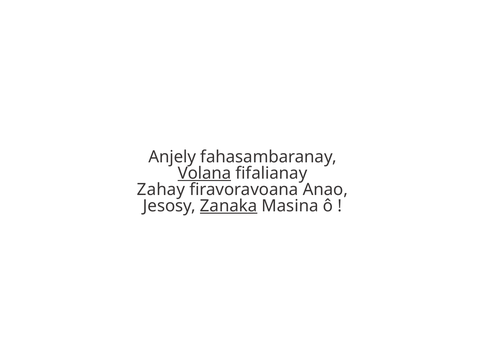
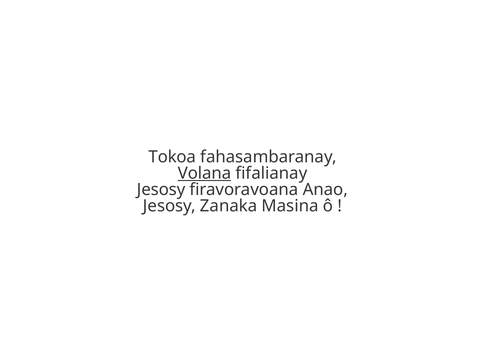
Anjely: Anjely -> Tokoa
Zahay at (161, 189): Zahay -> Jesosy
Zanaka underline: present -> none
